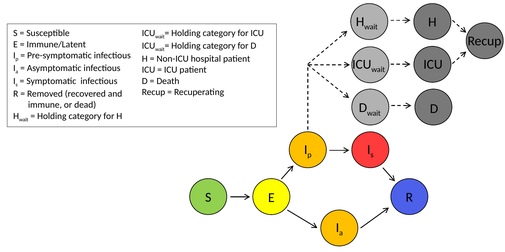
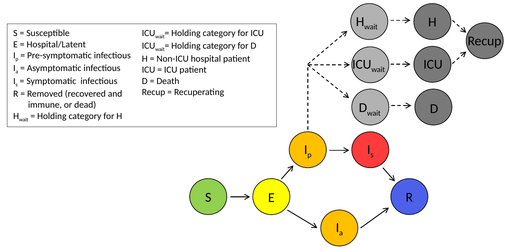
Immune/Latent: Immune/Latent -> Hospital/Latent
